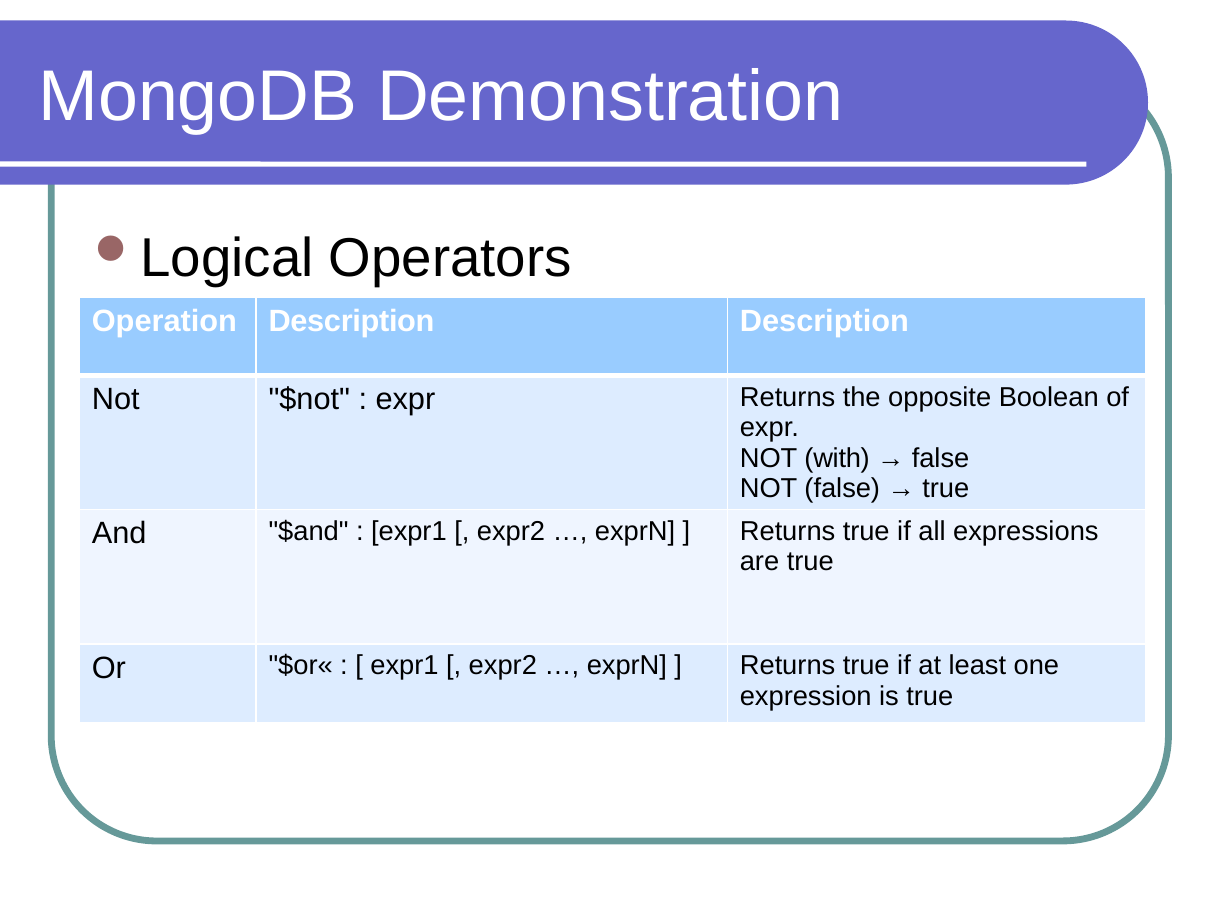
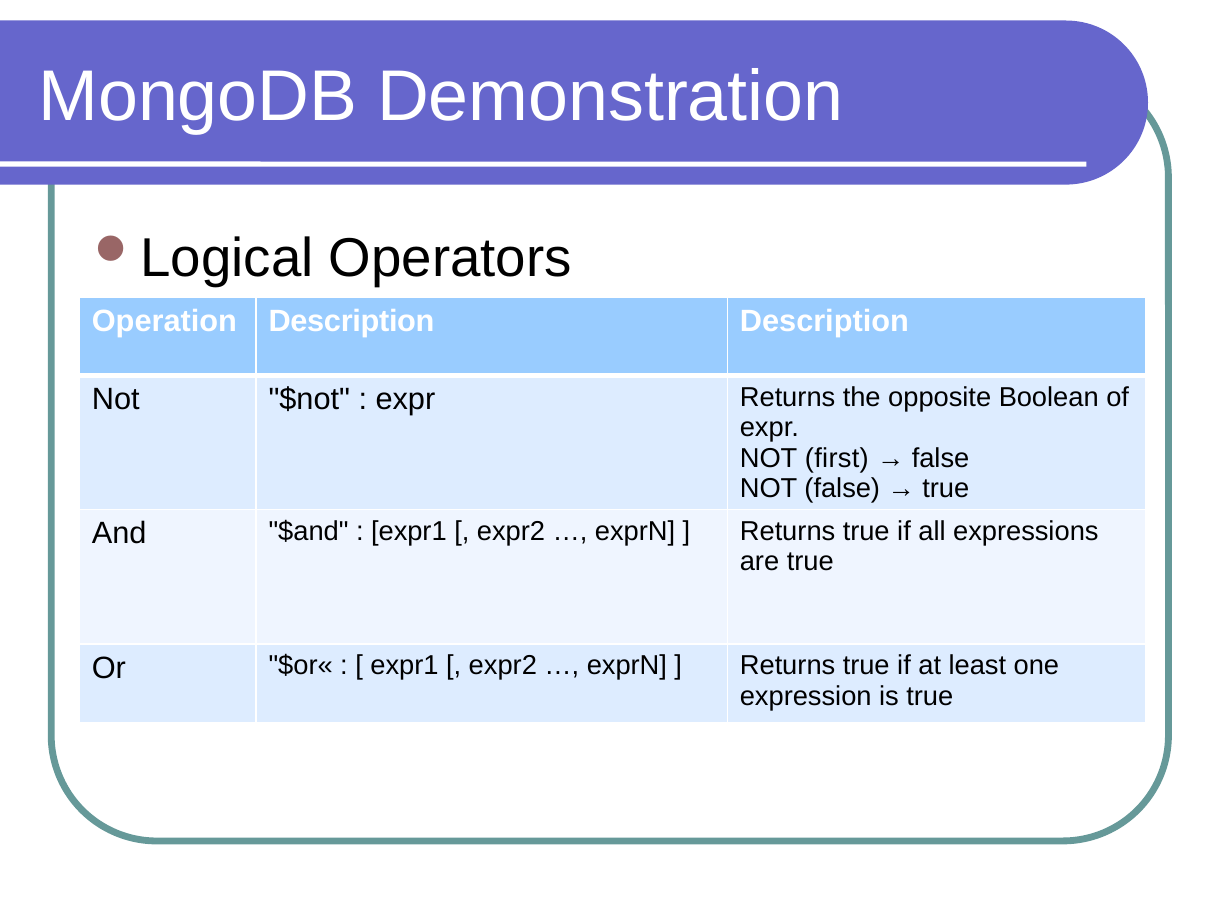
with: with -> first
